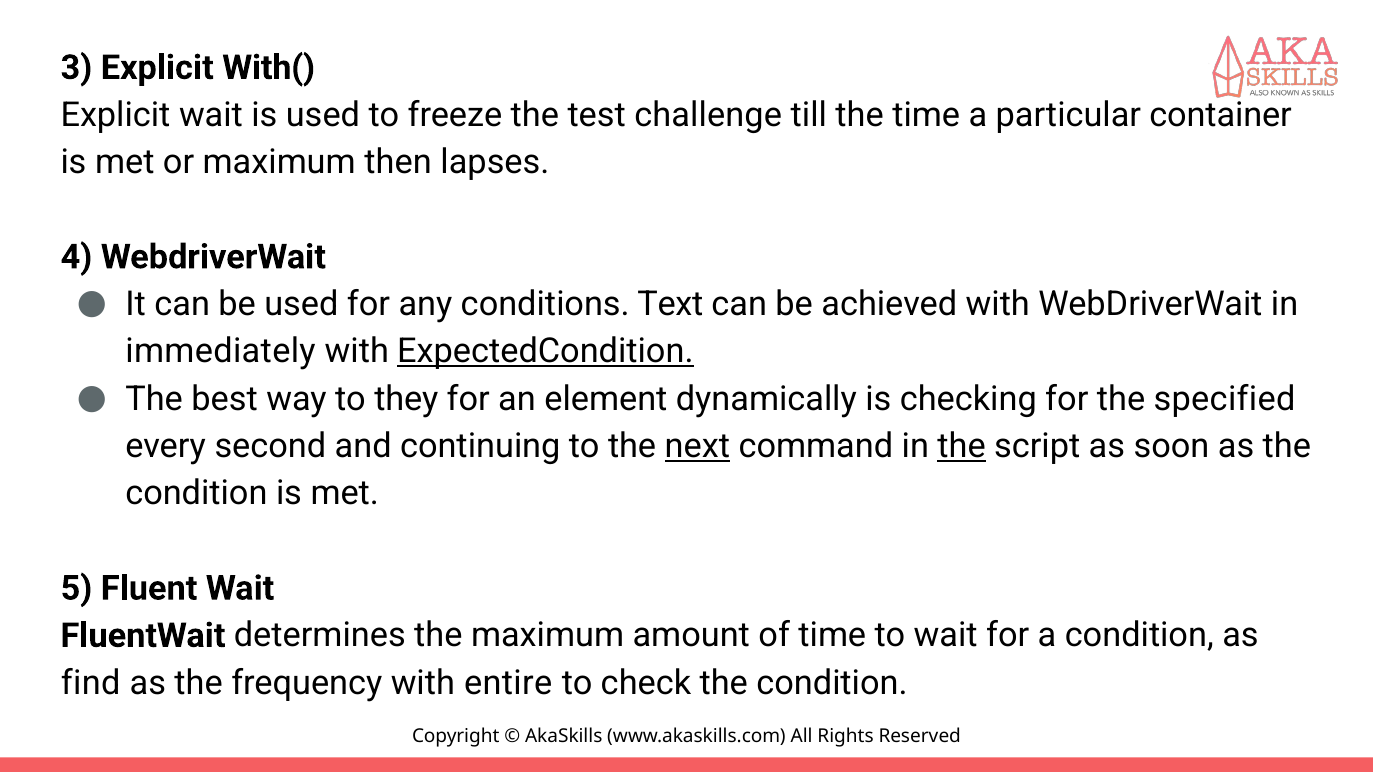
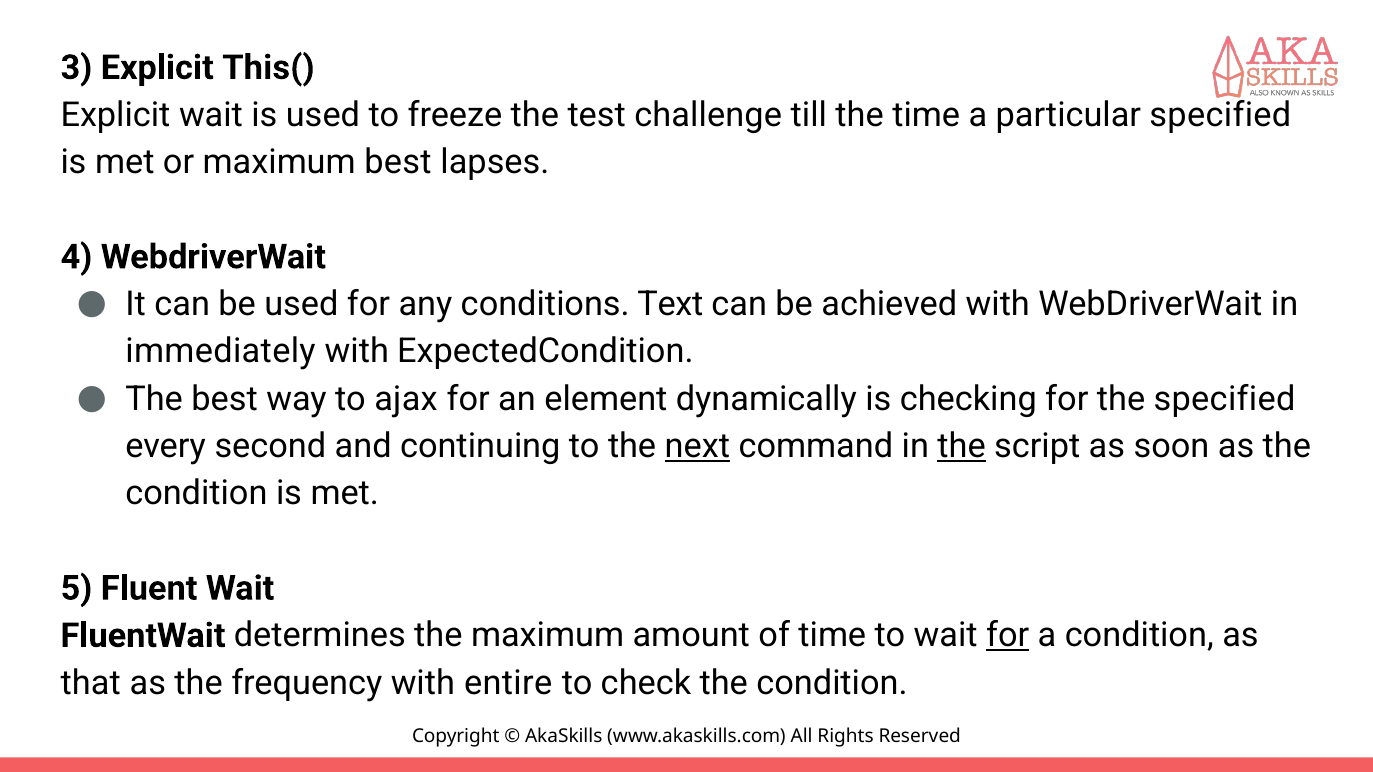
With(: With( -> This(
particular container: container -> specified
maximum then: then -> best
ExpectedCondition underline: present -> none
they: they -> ajax
for at (1008, 636) underline: none -> present
find: find -> that
